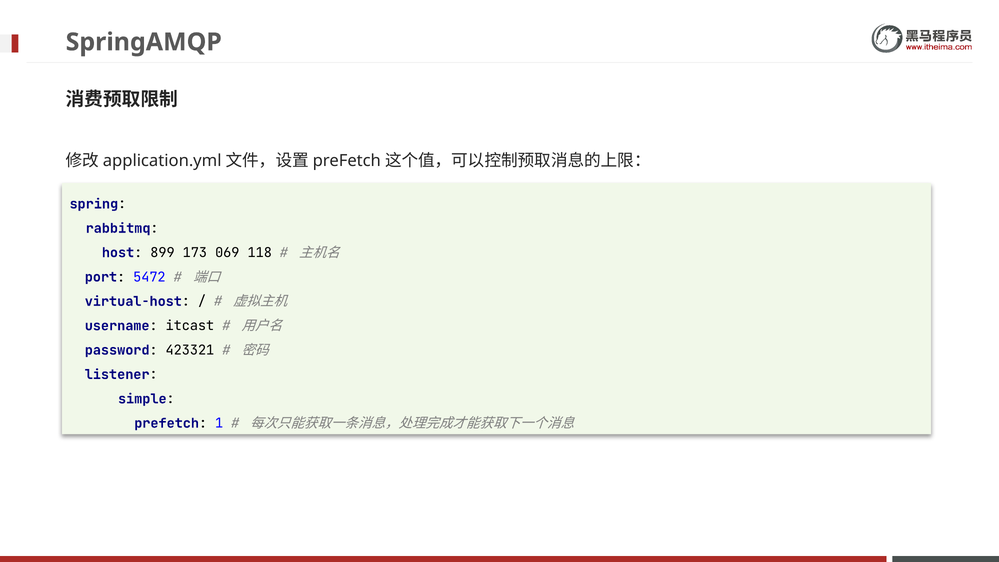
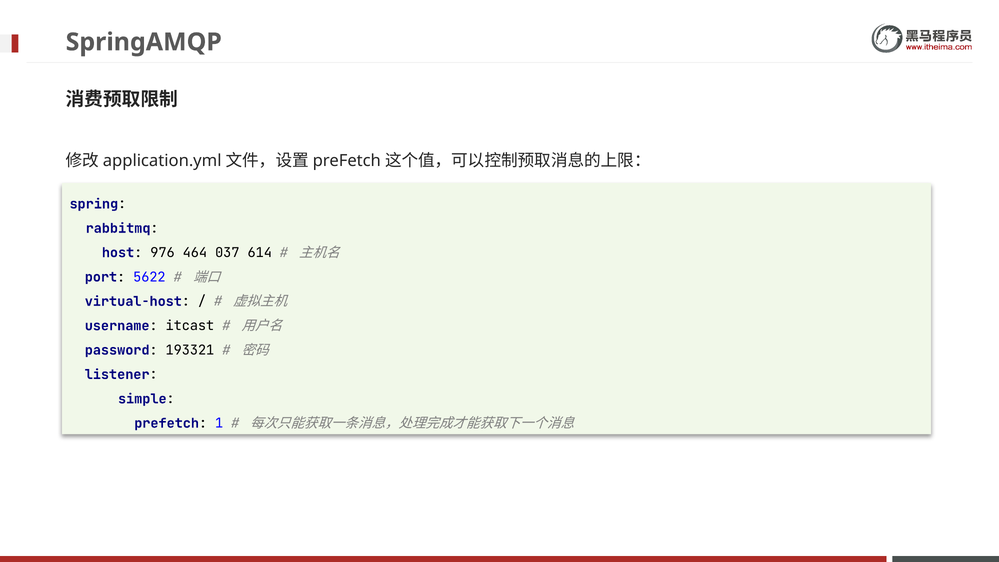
899.173.069.118: 899.173.069.118 -> 976.464.037.614
5472: 5472 -> 5622
423321: 423321 -> 193321
